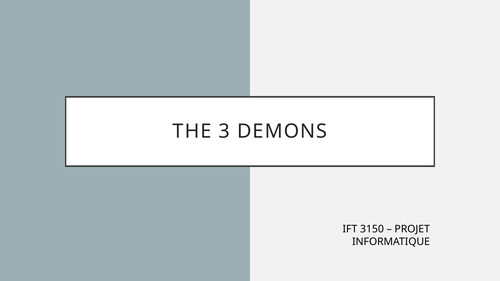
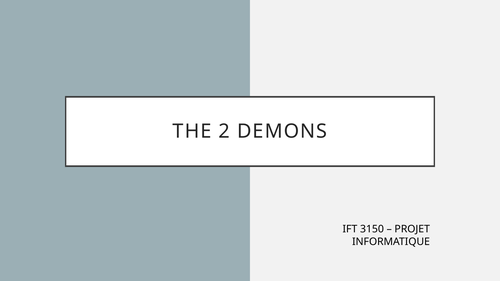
3: 3 -> 2
